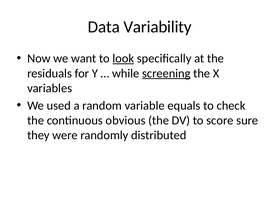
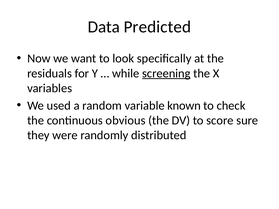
Variability: Variability -> Predicted
look underline: present -> none
equals: equals -> known
